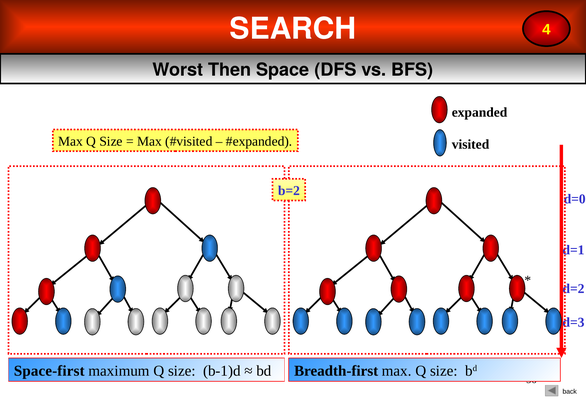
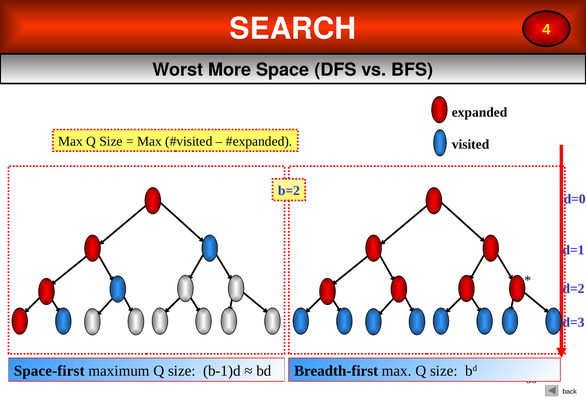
Then: Then -> More
